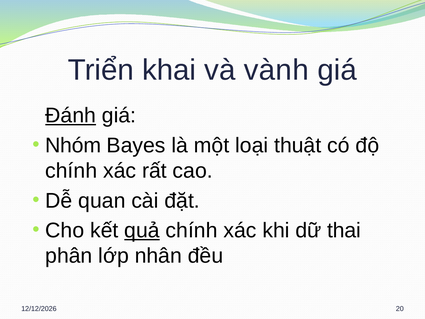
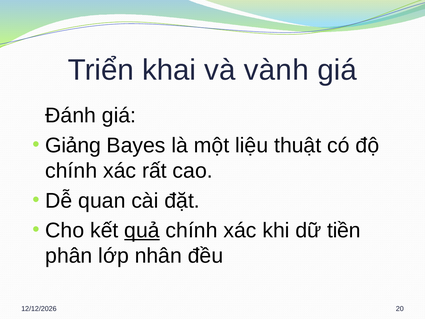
Đánh underline: present -> none
Nhóm: Nhóm -> Giảng
loại: loại -> liệu
thai: thai -> tiền
